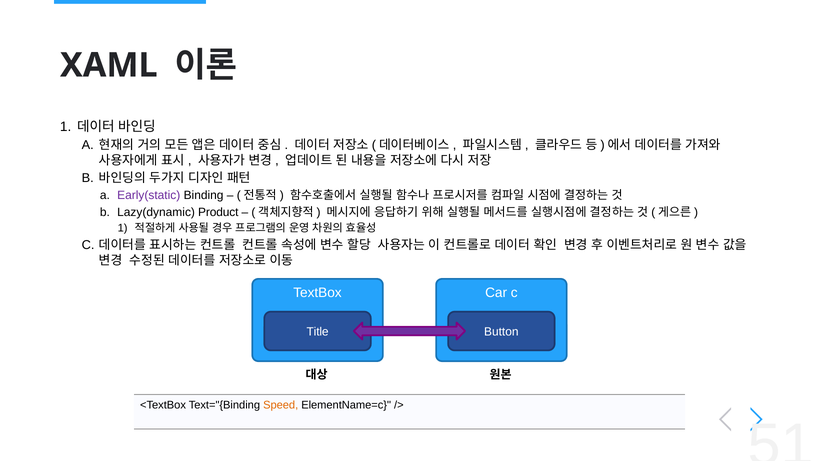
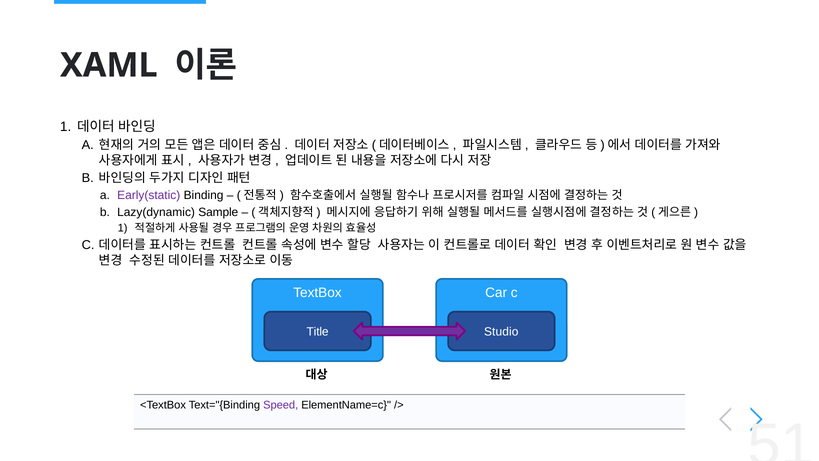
Product: Product -> Sample
Button: Button -> Studio
Speed colour: orange -> purple
